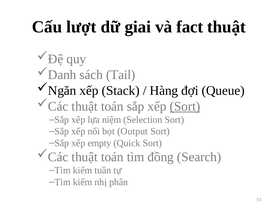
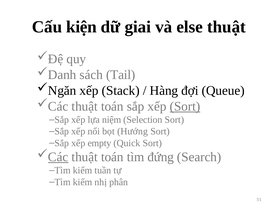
lượt: lượt -> kiện
fact: fact -> else
Output: Output -> Hướng
Các at (58, 157) underline: none -> present
đồng: đồng -> đứng
